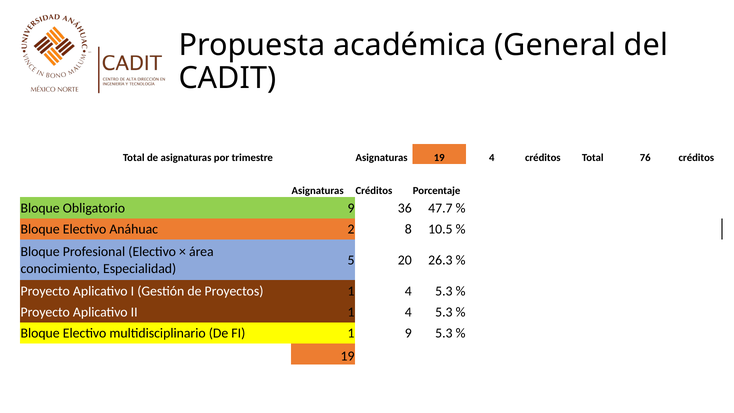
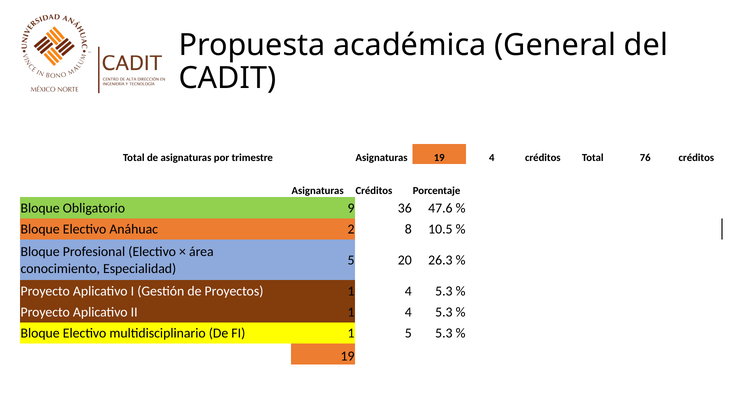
47.7: 47.7 -> 47.6
1 9: 9 -> 5
